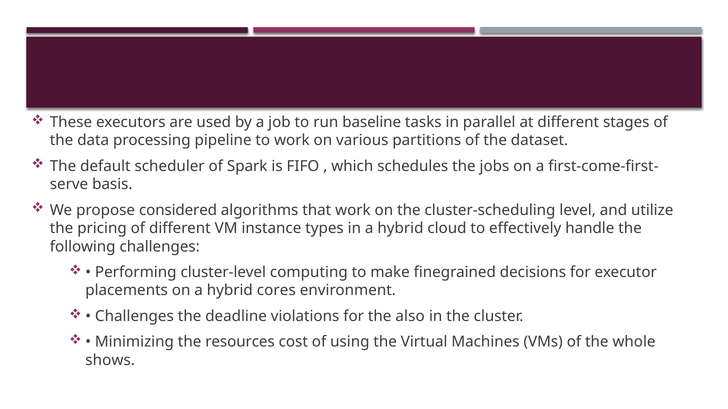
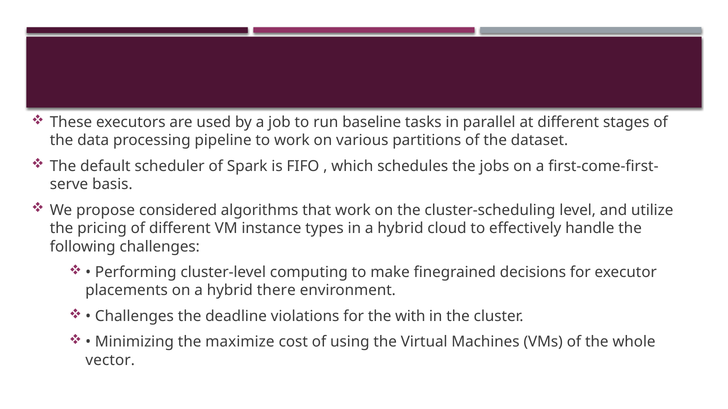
cores: cores -> there
also: also -> with
resources: resources -> maximize
shows: shows -> vector
